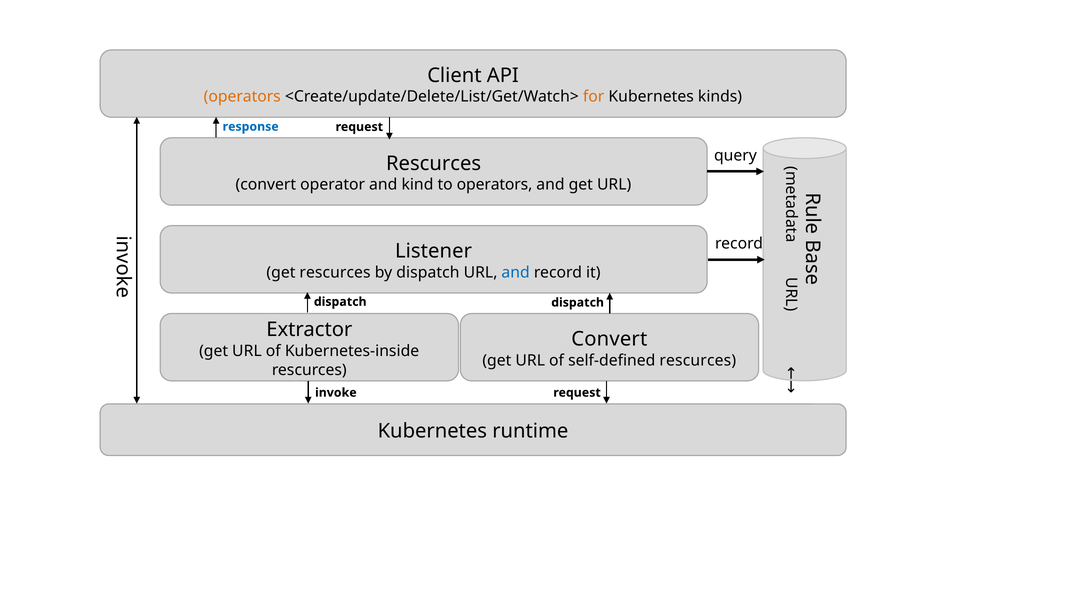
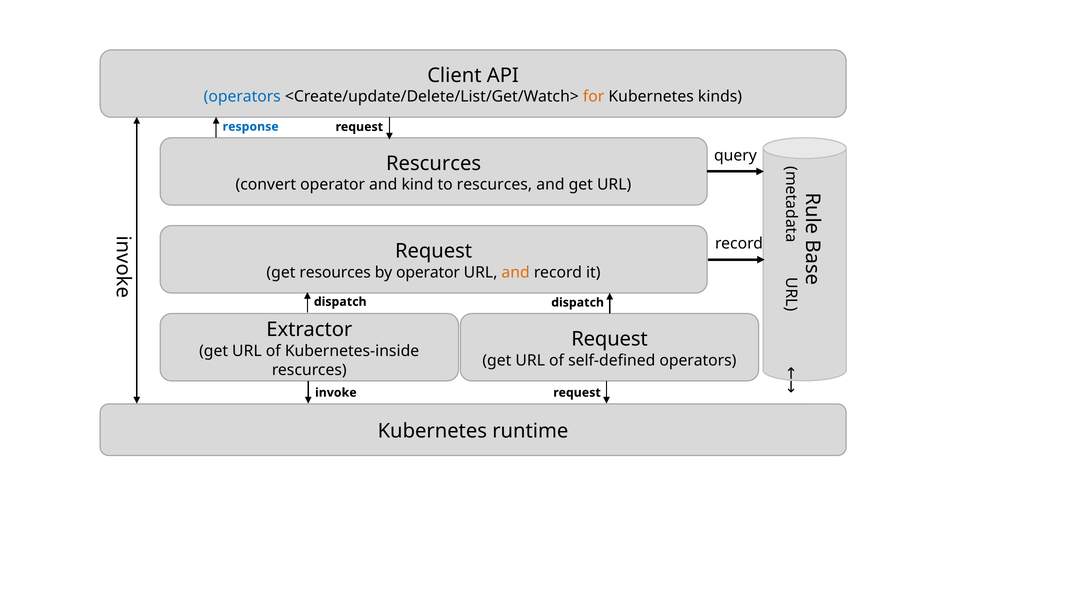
operators at (242, 97) colour: orange -> blue
to operators: operators -> rescurces
Listener at (434, 251): Listener -> Request
get rescurces: rescurces -> resources
by dispatch: dispatch -> operator
and at (516, 272) colour: blue -> orange
Convert at (609, 339): Convert -> Request
self-defined rescurces: rescurces -> operators
